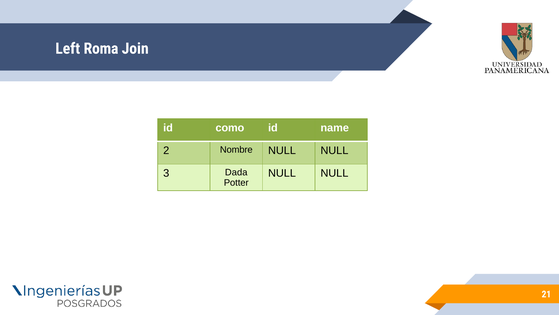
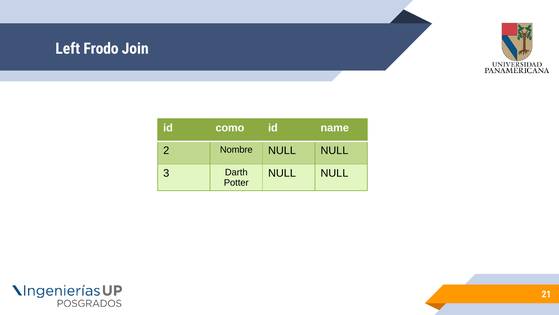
Roma: Roma -> Frodo
Dada: Dada -> Darth
